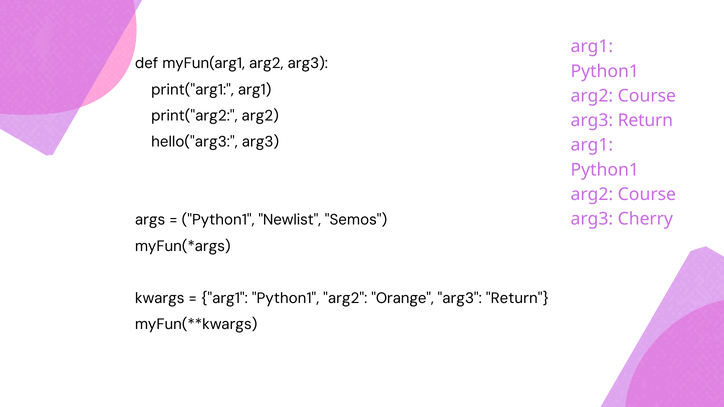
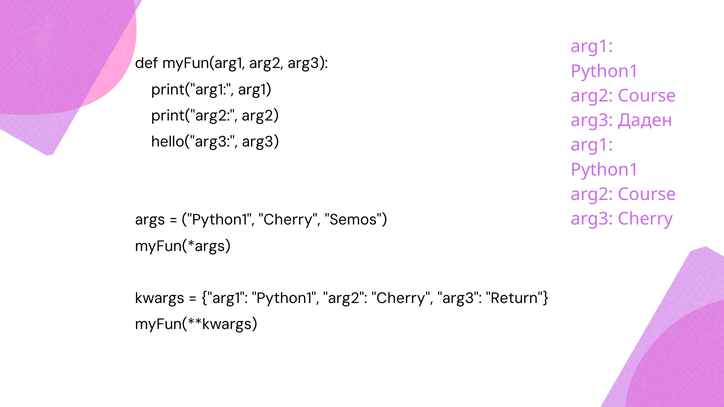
Return at (645, 121): Return -> Даден
Python1 Newlist: Newlist -> Cherry
arg2 Orange: Orange -> Cherry
